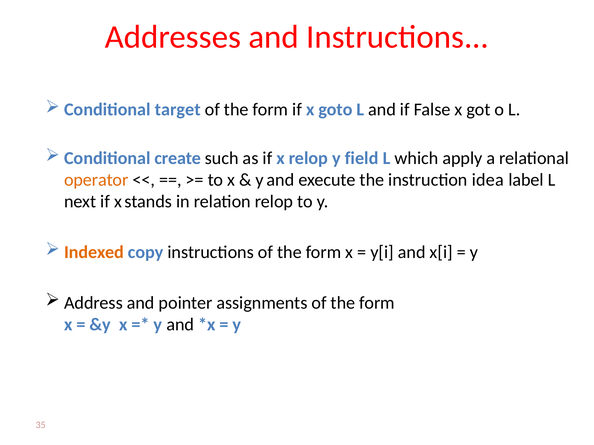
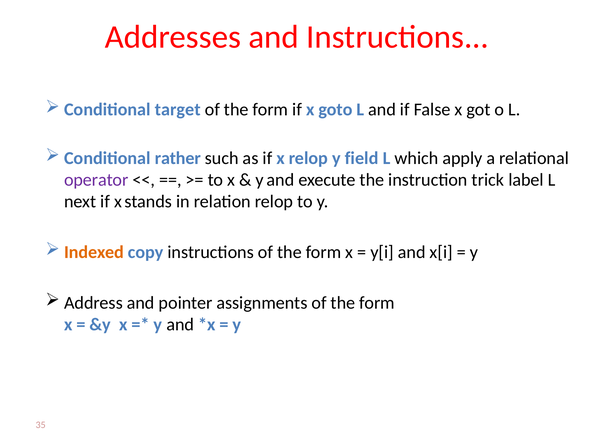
create: create -> rather
operator colour: orange -> purple
idea: idea -> trick
